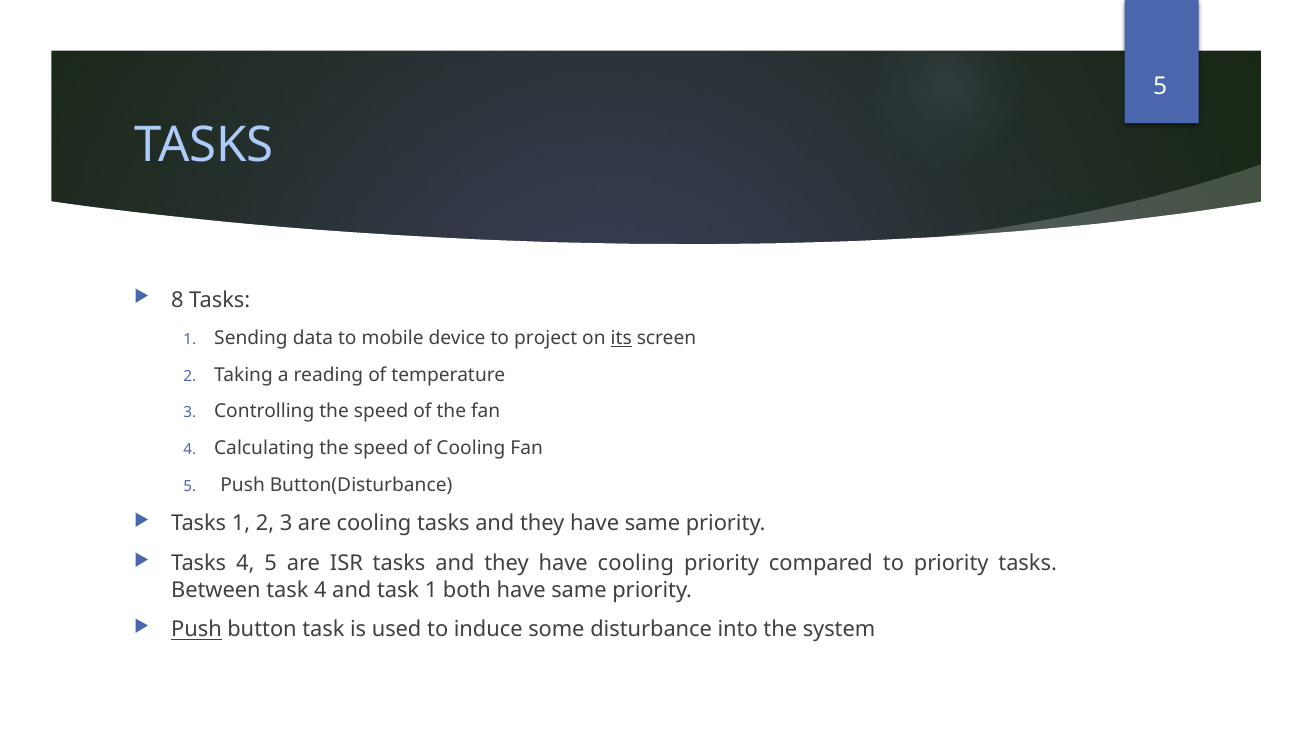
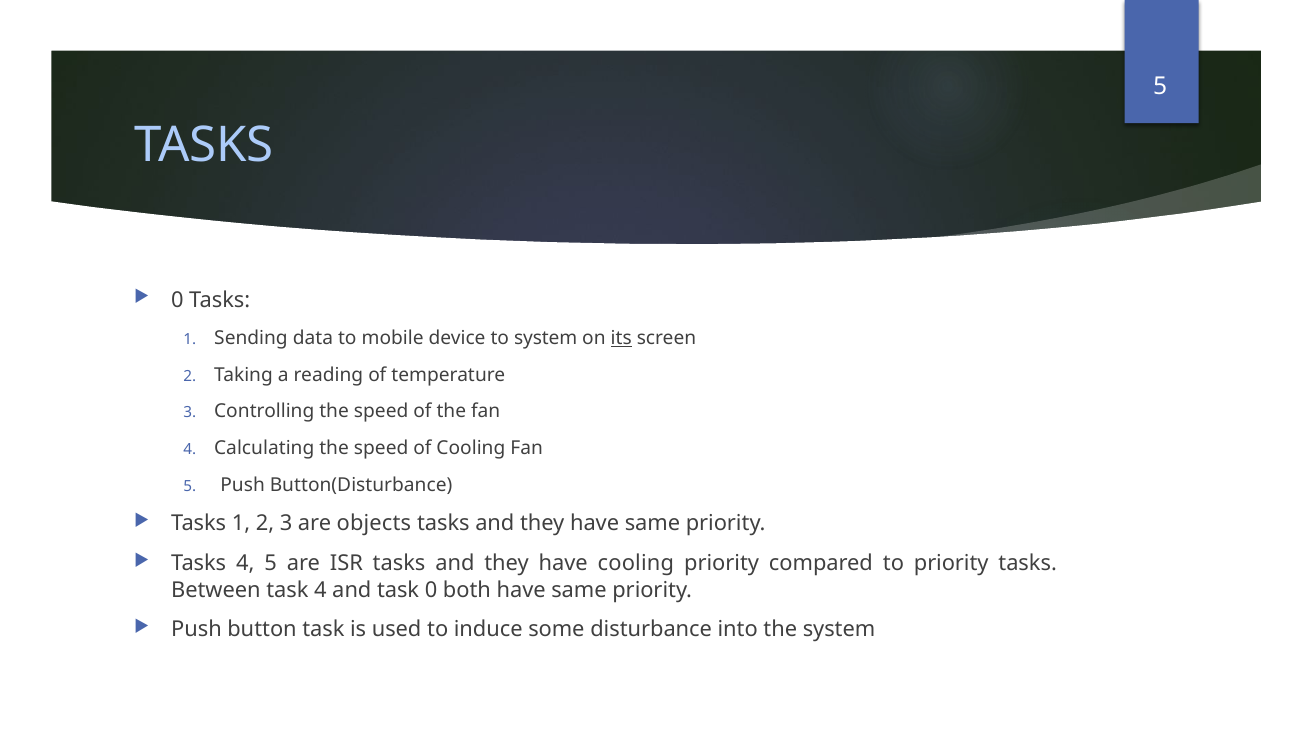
8 at (177, 300): 8 -> 0
to project: project -> system
are cooling: cooling -> objects
task 1: 1 -> 0
Push at (196, 629) underline: present -> none
